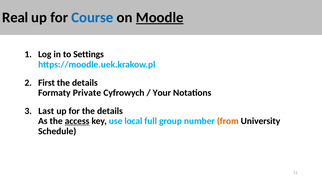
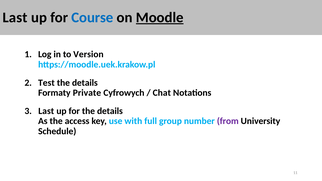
Real at (15, 17): Real -> Last
Settings: Settings -> Version
First: First -> Test
Your: Your -> Chat
access underline: present -> none
local: local -> with
from colour: orange -> purple
